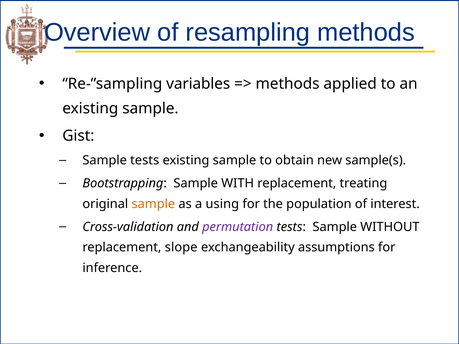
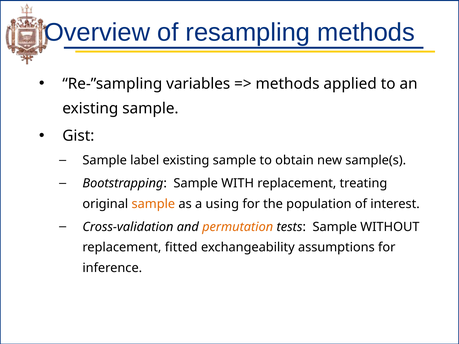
Sample tests: tests -> label
permutation colour: purple -> orange
slope: slope -> fitted
